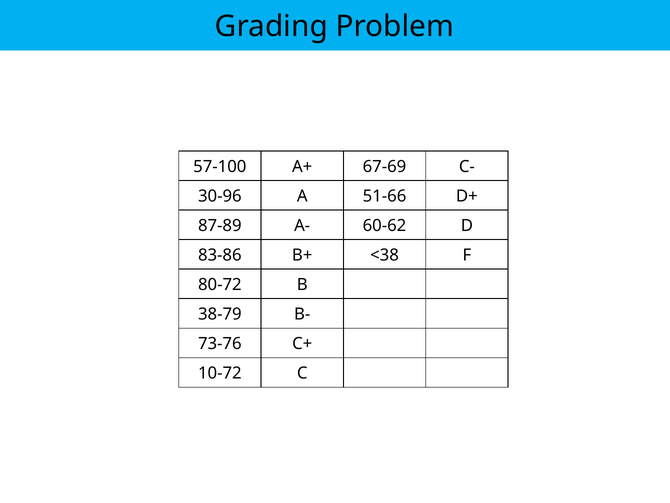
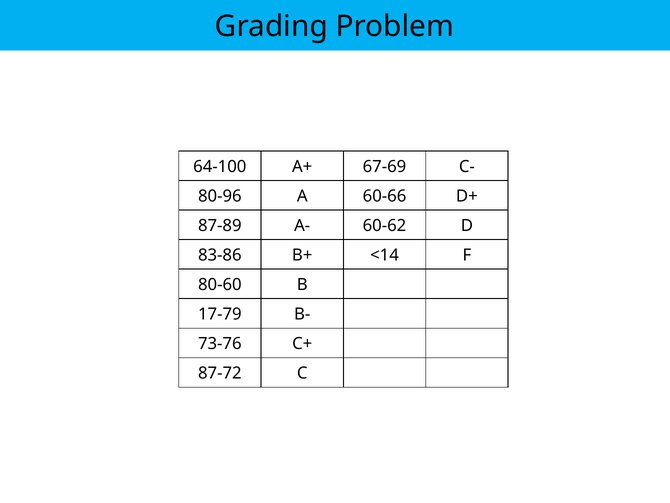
57-100: 57-100 -> 64-100
30-96: 30-96 -> 80-96
51-66: 51-66 -> 60-66
<38: <38 -> <14
80-72: 80-72 -> 80-60
38-79: 38-79 -> 17-79
10-72: 10-72 -> 87-72
